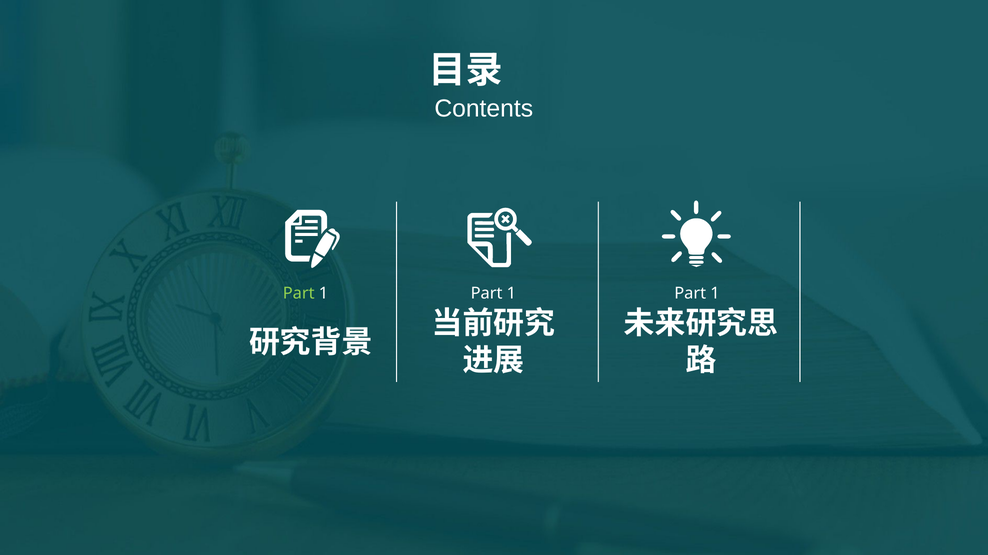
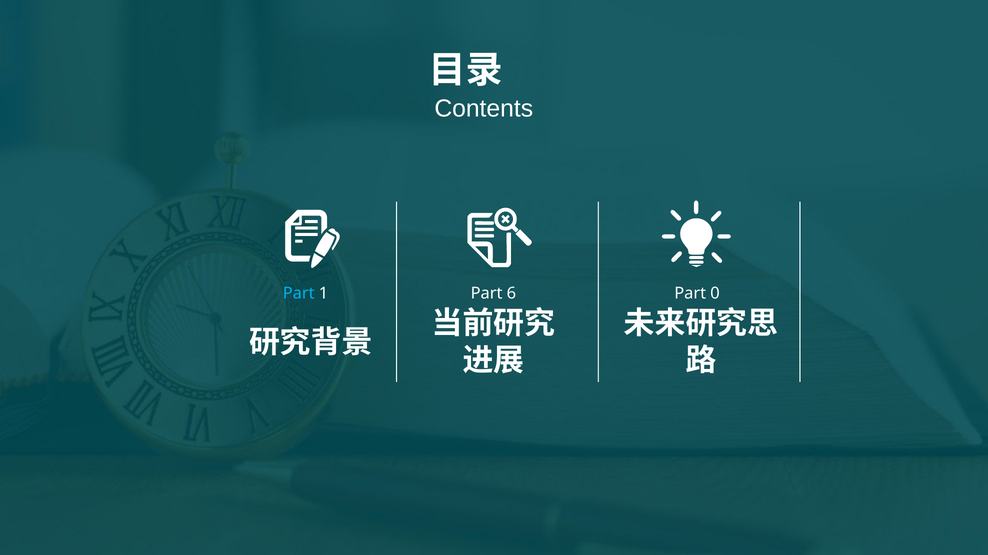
Part at (299, 293) colour: light green -> light blue
1 at (511, 293): 1 -> 6
1 at (715, 293): 1 -> 0
